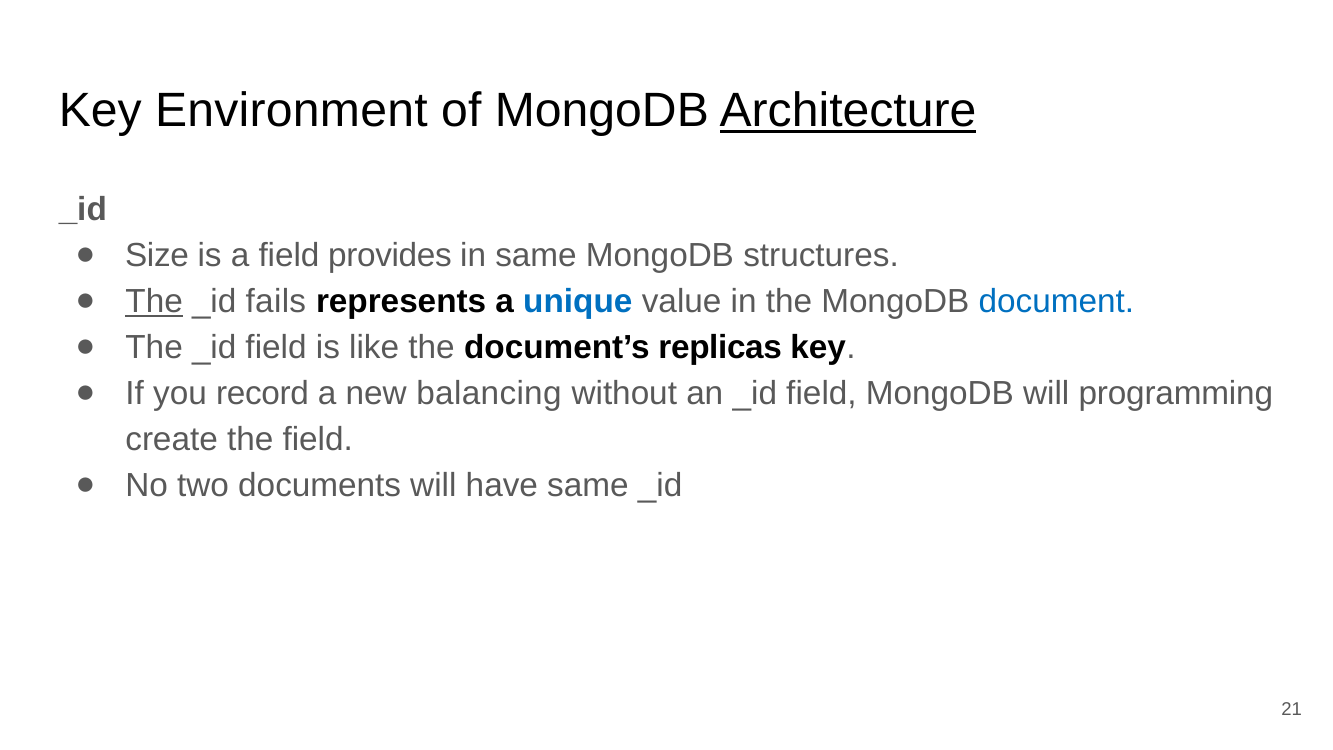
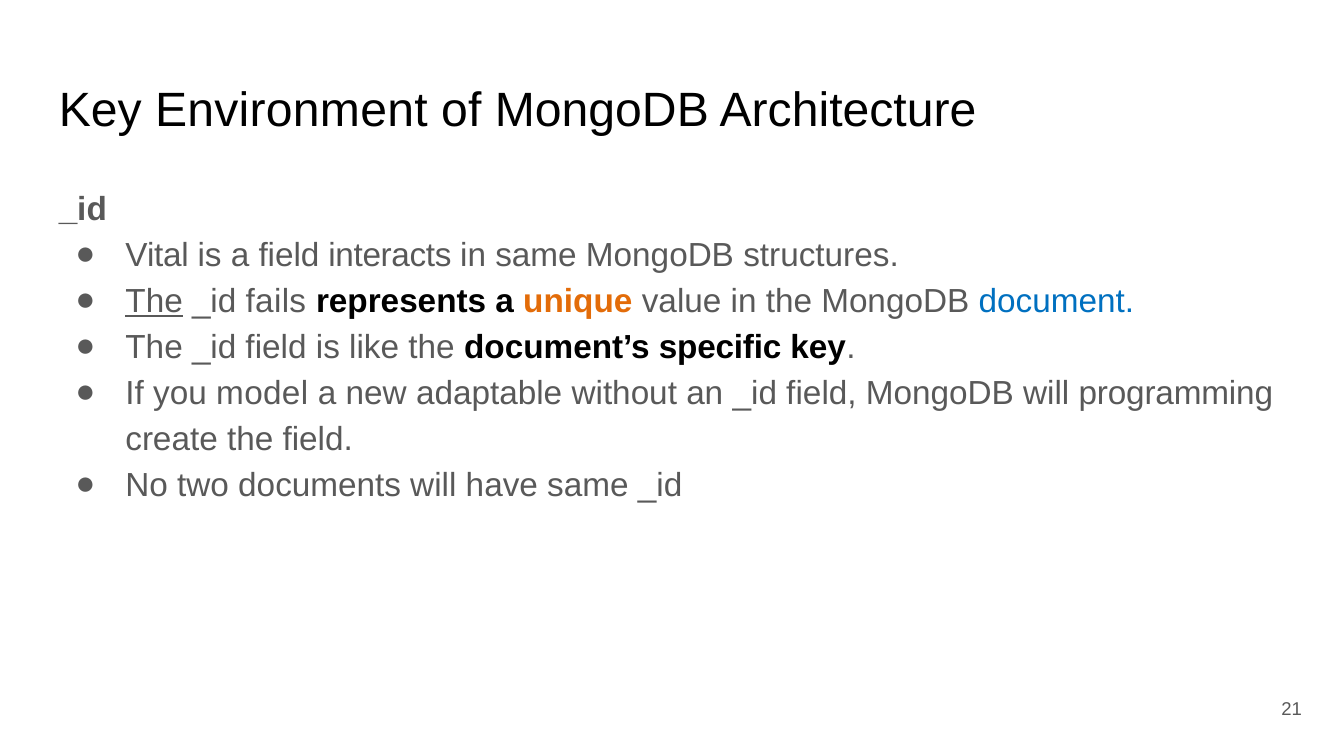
Architecture underline: present -> none
Size: Size -> Vital
provides: provides -> interacts
unique colour: blue -> orange
replicas: replicas -> specific
record: record -> model
balancing: balancing -> adaptable
